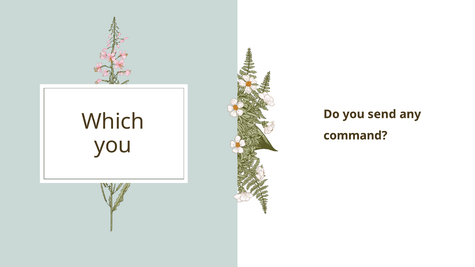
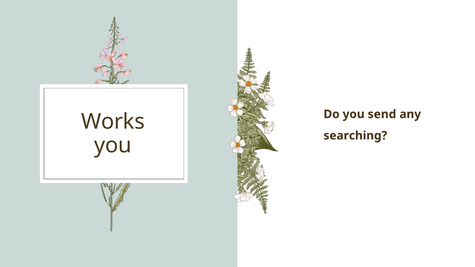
Which: Which -> Works
command: command -> searching
